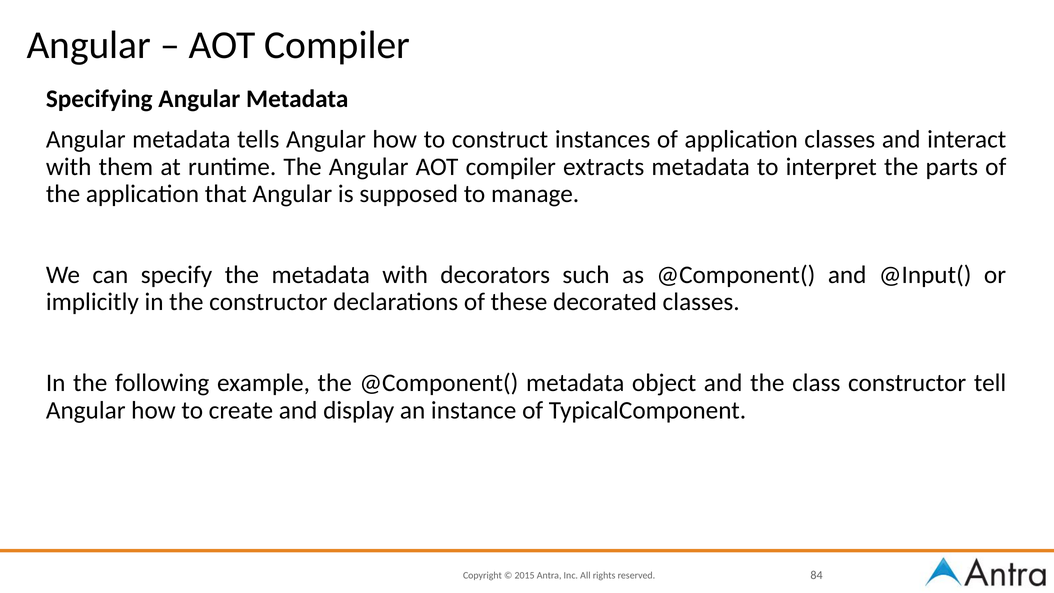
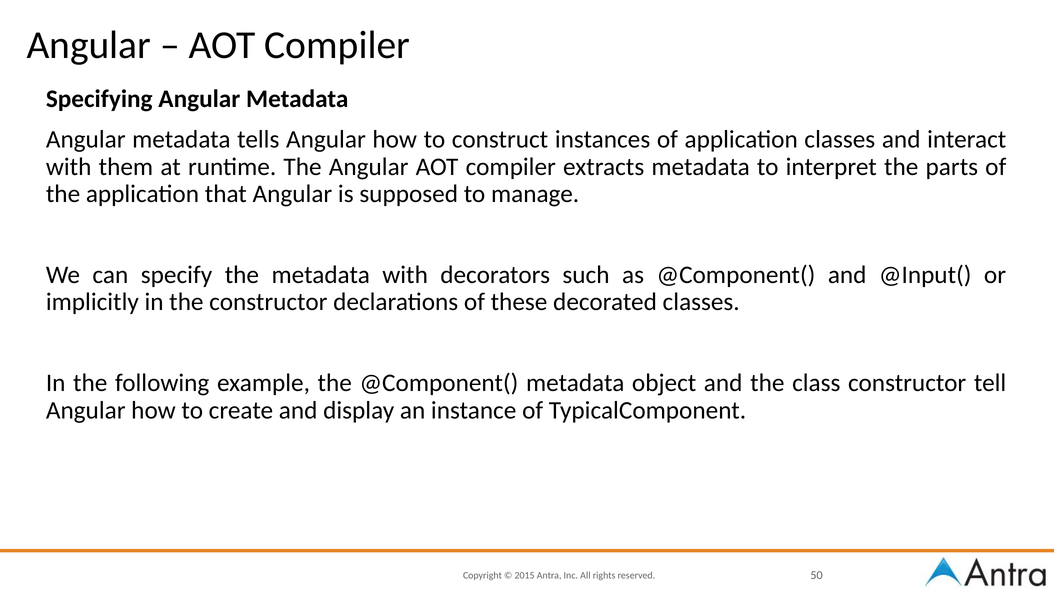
84: 84 -> 50
